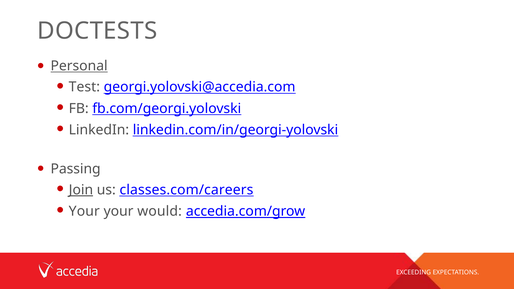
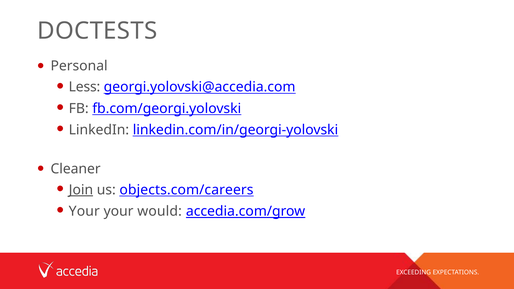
Personal underline: present -> none
Test: Test -> Less
Passing: Passing -> Cleaner
classes.com/careers: classes.com/careers -> objects.com/careers
